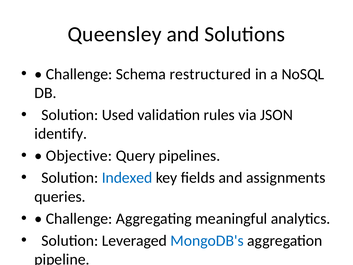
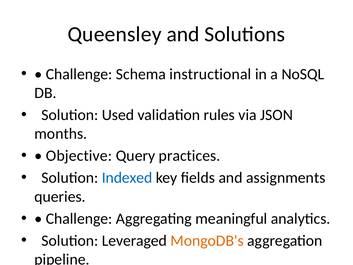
restructured: restructured -> instructional
identify: identify -> months
pipelines: pipelines -> practices
MongoDB's colour: blue -> orange
